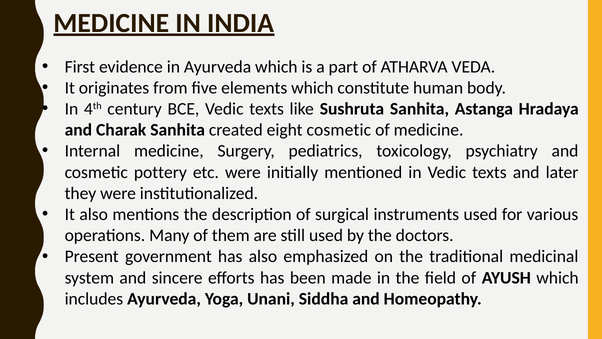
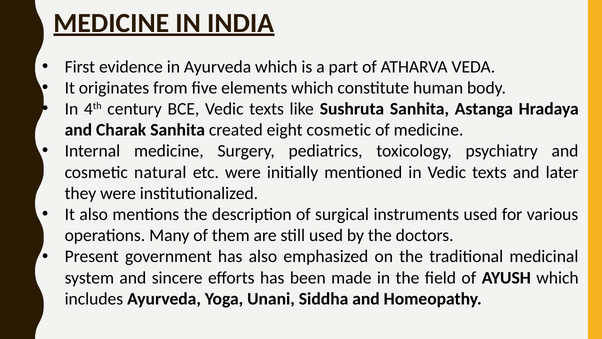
pottery: pottery -> natural
